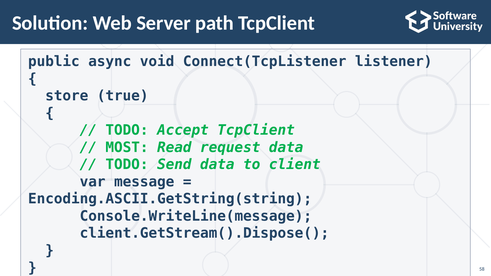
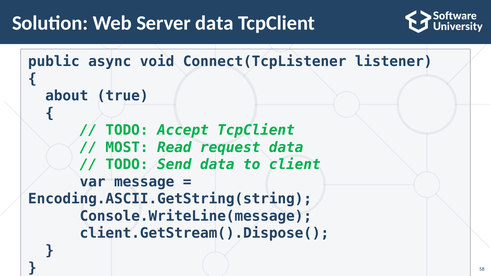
Server path: path -> data
store: store -> about
